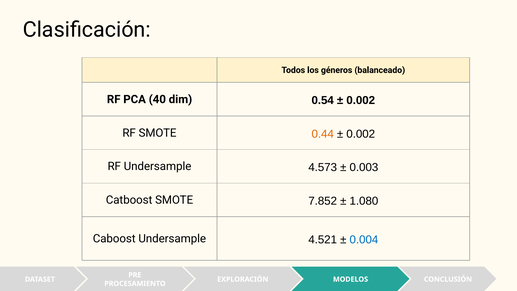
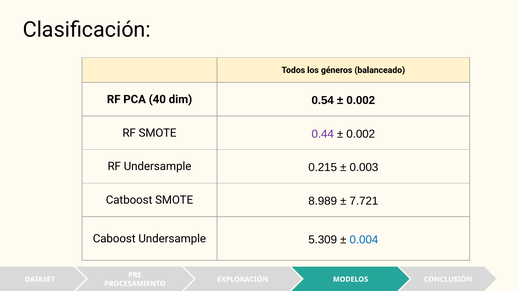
0.44 colour: orange -> purple
4.573: 4.573 -> 0.215
7.852: 7.852 -> 8.989
1.080: 1.080 -> 7.721
4.521: 4.521 -> 5.309
